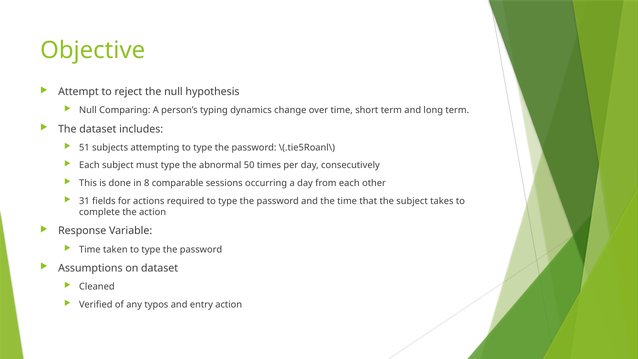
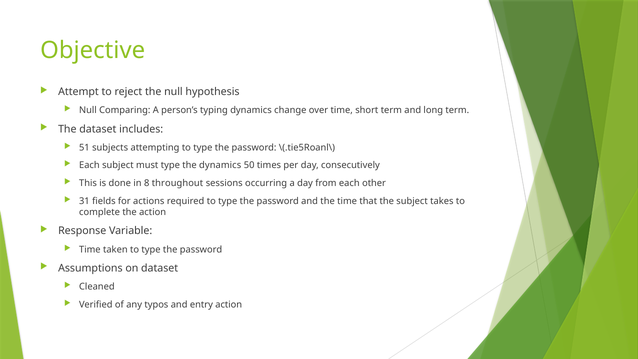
the abnormal: abnormal -> dynamics
comparable: comparable -> throughout
